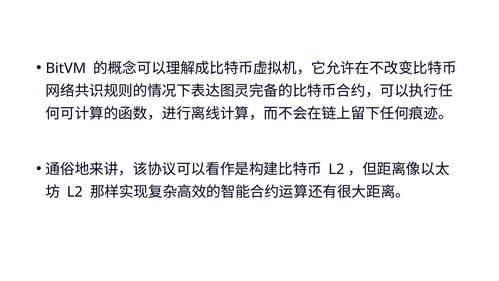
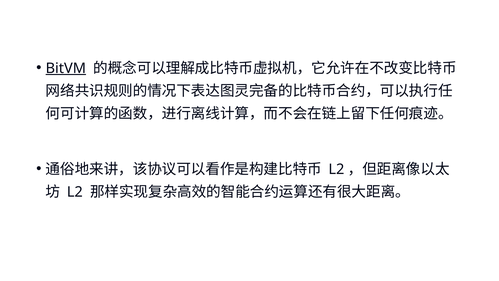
BitVM underline: none -> present
